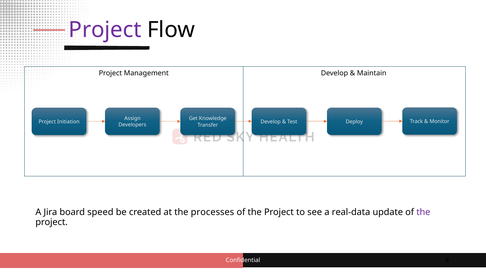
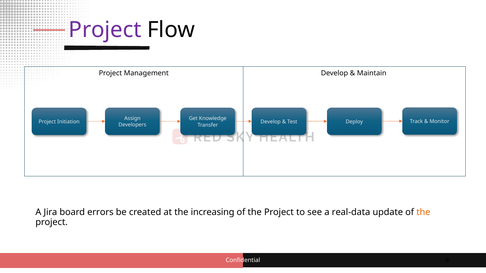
speed: speed -> errors
processes: processes -> increasing
the at (423, 213) colour: purple -> orange
